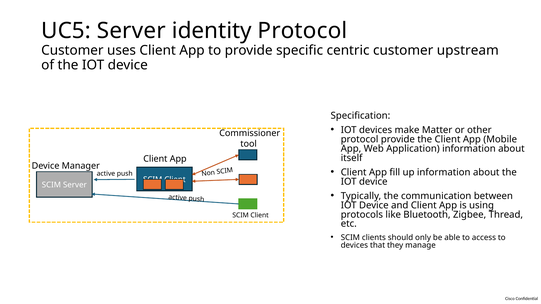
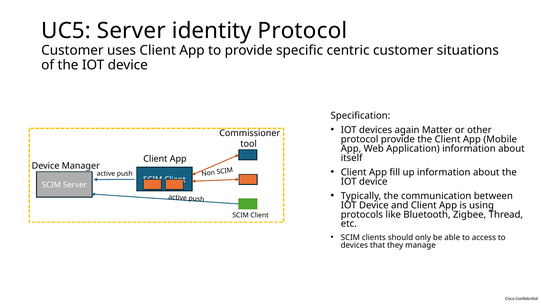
upstream: upstream -> situations
make: make -> again
